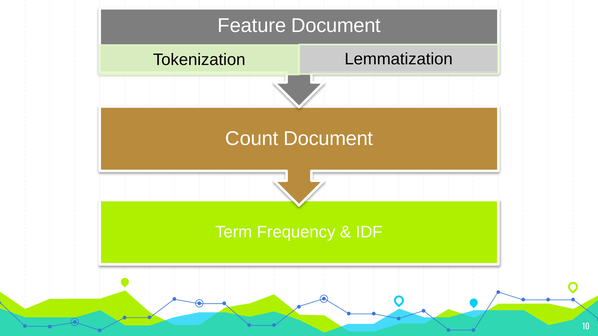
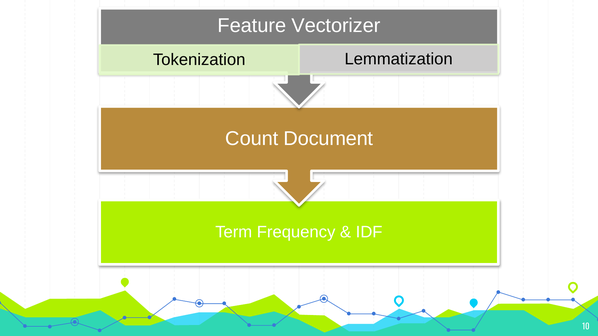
Feature Document: Document -> Vectorizer
